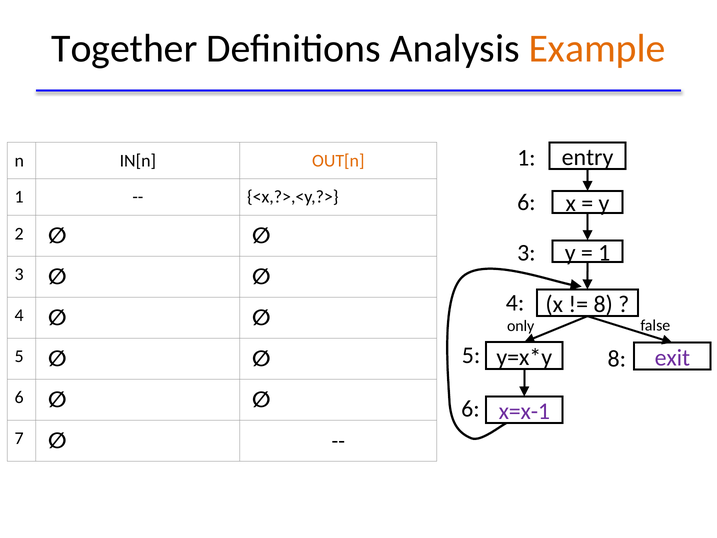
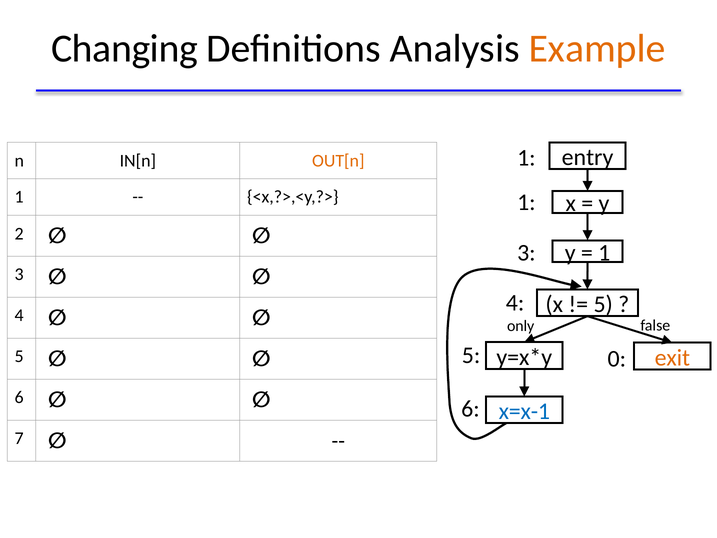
Together: Together -> Changing
6 at (526, 202): 6 -> 1
8 at (603, 304): 8 -> 5
exit colour: purple -> orange
8 at (617, 359): 8 -> 0
x=x-1 colour: purple -> blue
